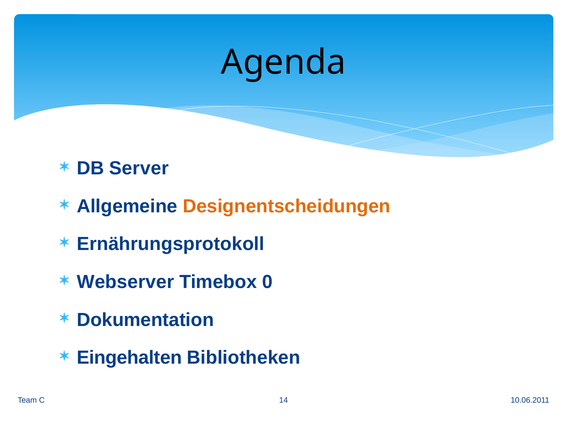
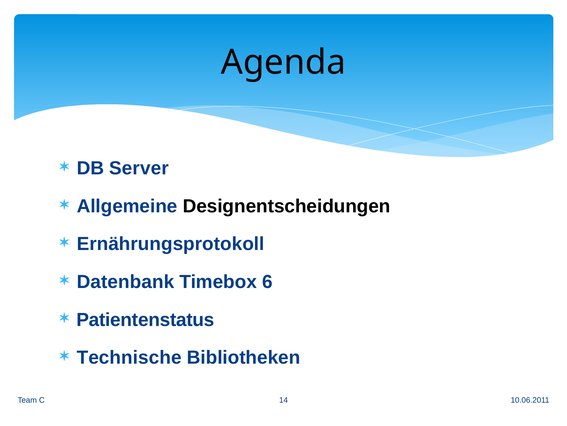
Designentscheidungen colour: orange -> black
Webserver: Webserver -> Datenbank
0: 0 -> 6
Dokumentation: Dokumentation -> Patientenstatus
Eingehalten: Eingehalten -> Technische
